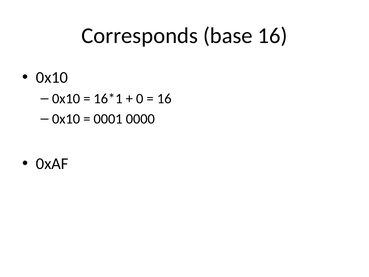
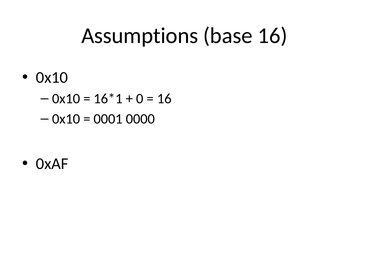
Corresponds: Corresponds -> Assumptions
